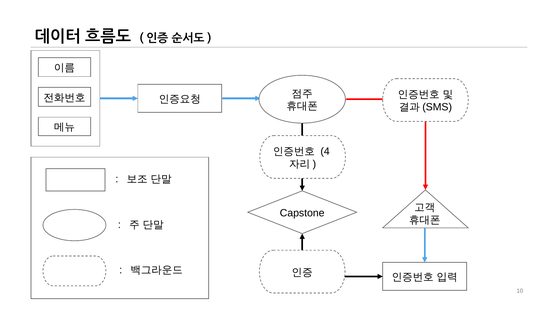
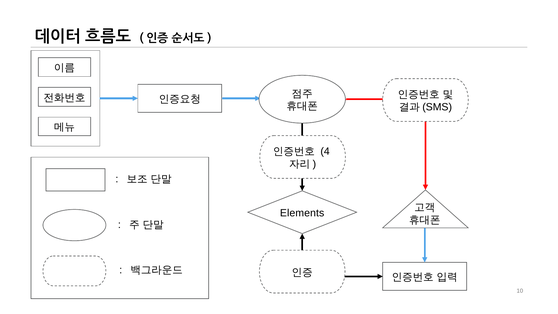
Capstone: Capstone -> Elements
